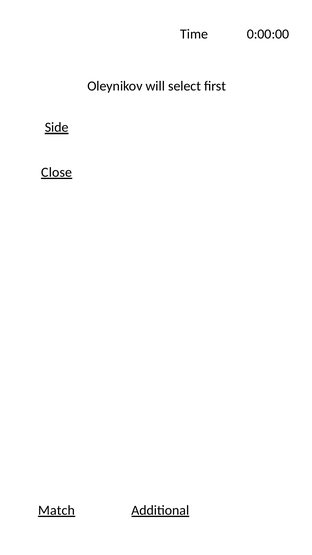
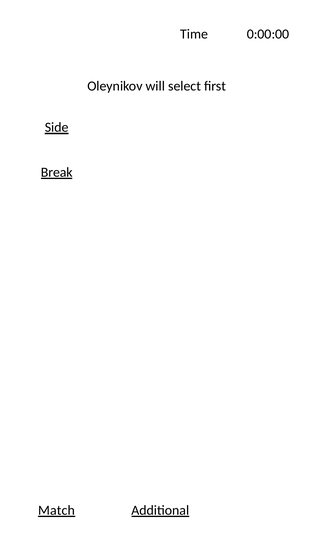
Close: Close -> Break
